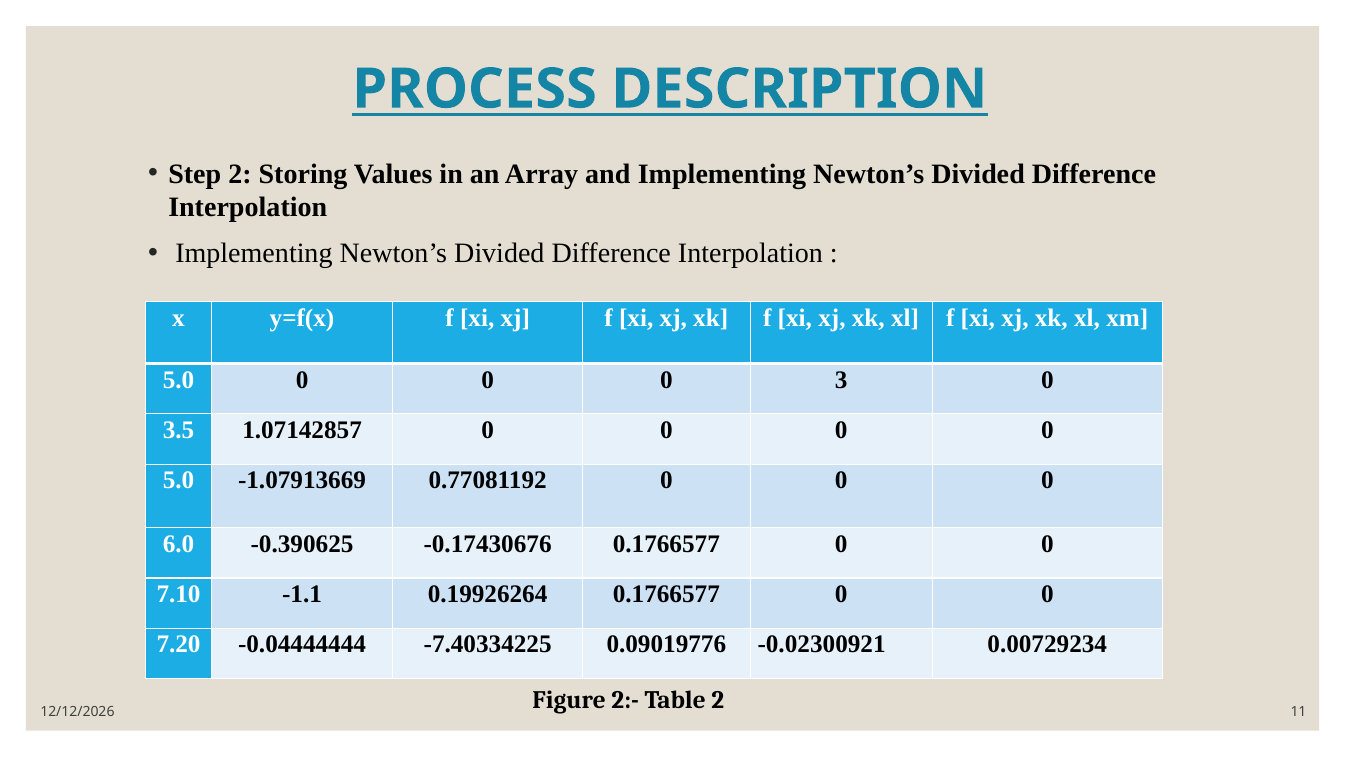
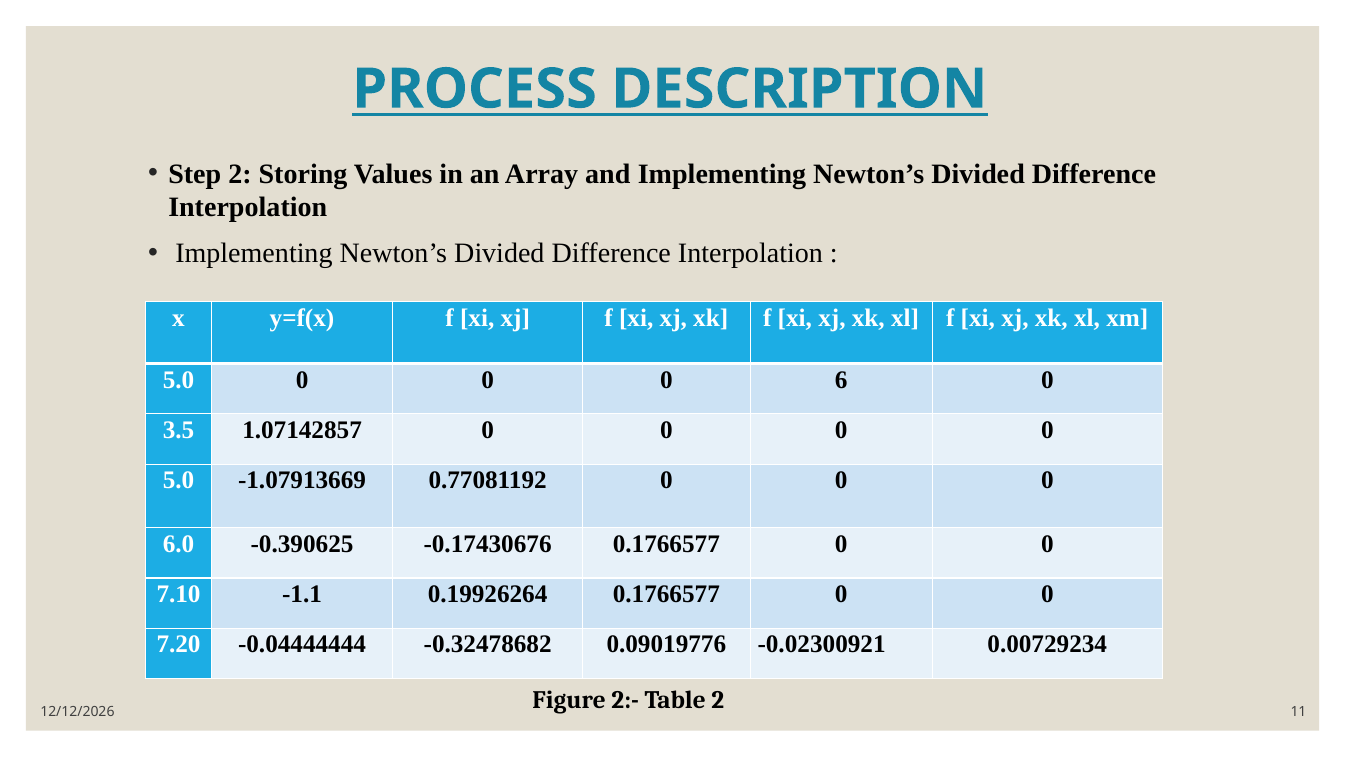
3: 3 -> 6
-7.40334225: -7.40334225 -> -0.32478682
